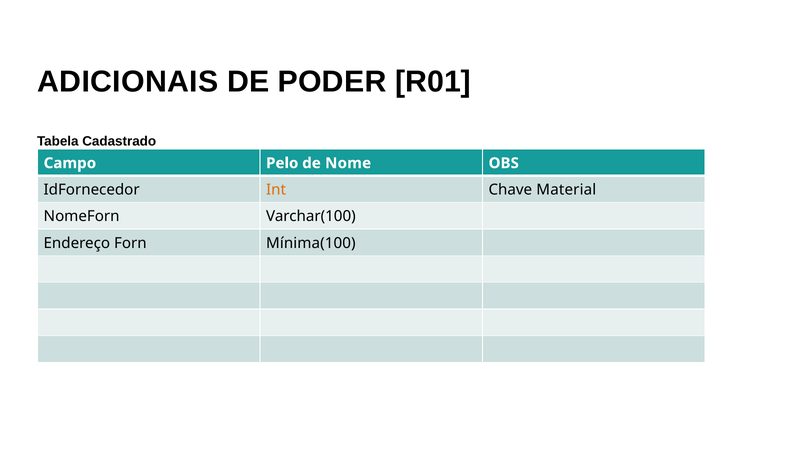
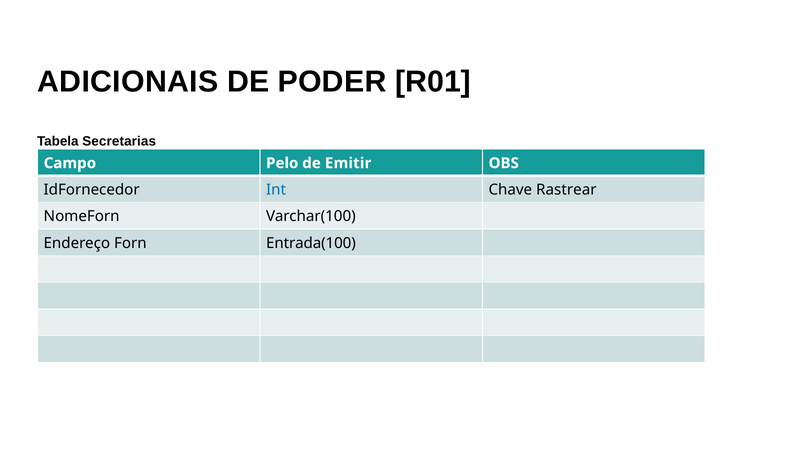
Cadastrado: Cadastrado -> Secretarias
Nome: Nome -> Emitir
Int colour: orange -> blue
Material: Material -> Rastrear
Mínima(100: Mínima(100 -> Entrada(100
